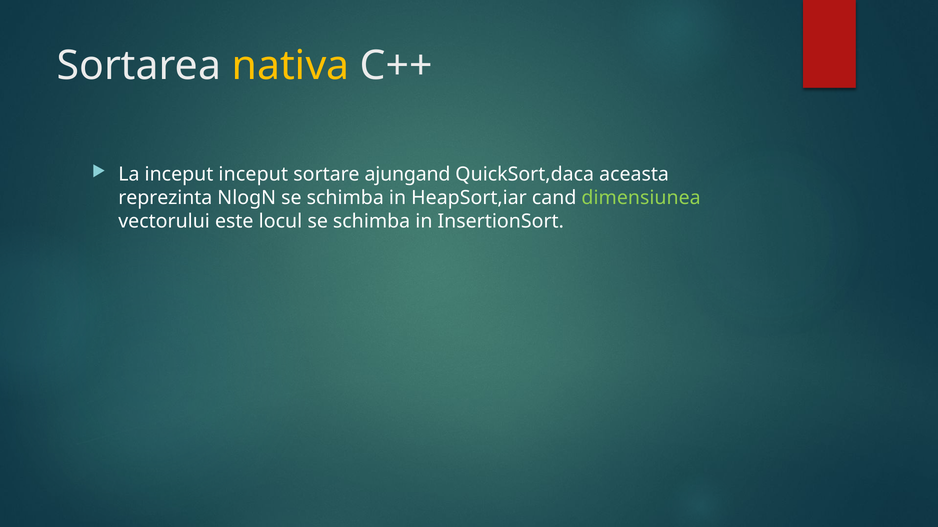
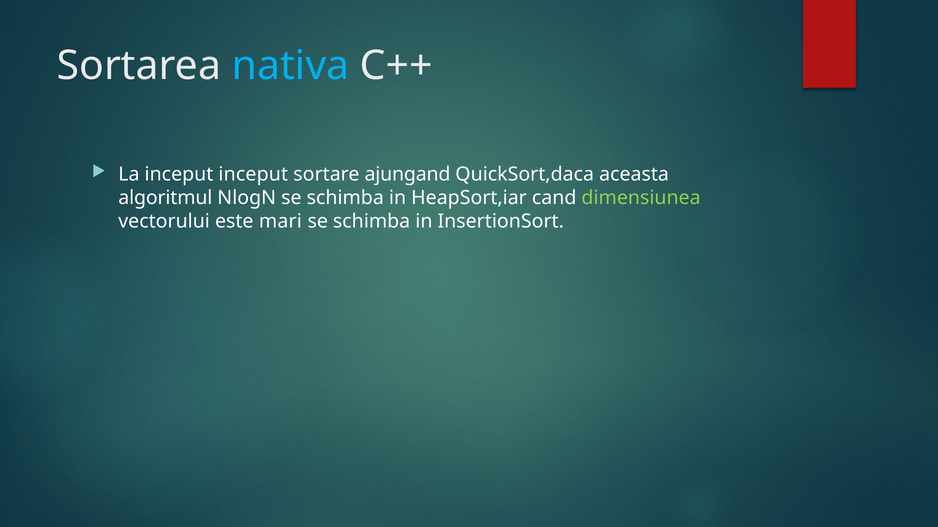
nativa colour: yellow -> light blue
reprezinta: reprezinta -> algoritmul
locul: locul -> mari
